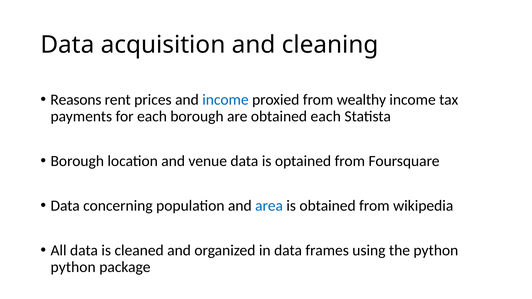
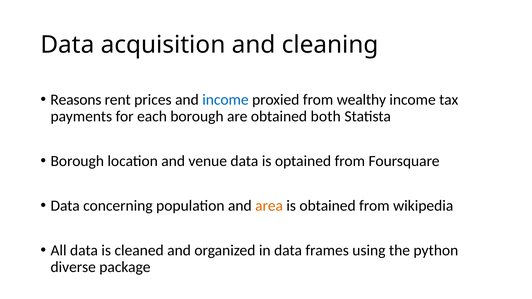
obtained each: each -> both
area colour: blue -> orange
python at (73, 267): python -> diverse
